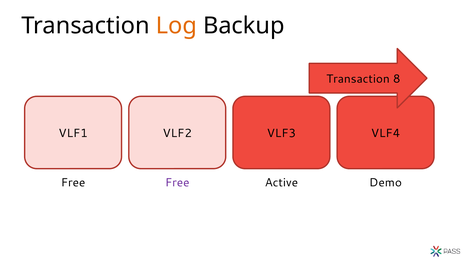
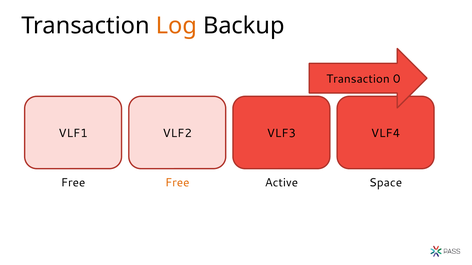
8: 8 -> 0
Free at (177, 183) colour: purple -> orange
Demo: Demo -> Space
